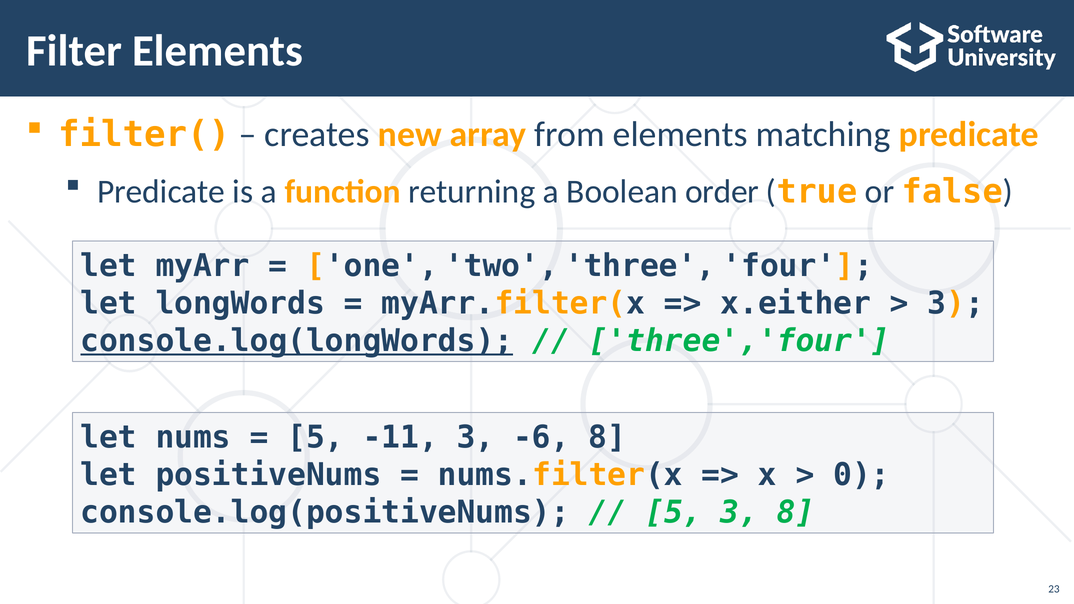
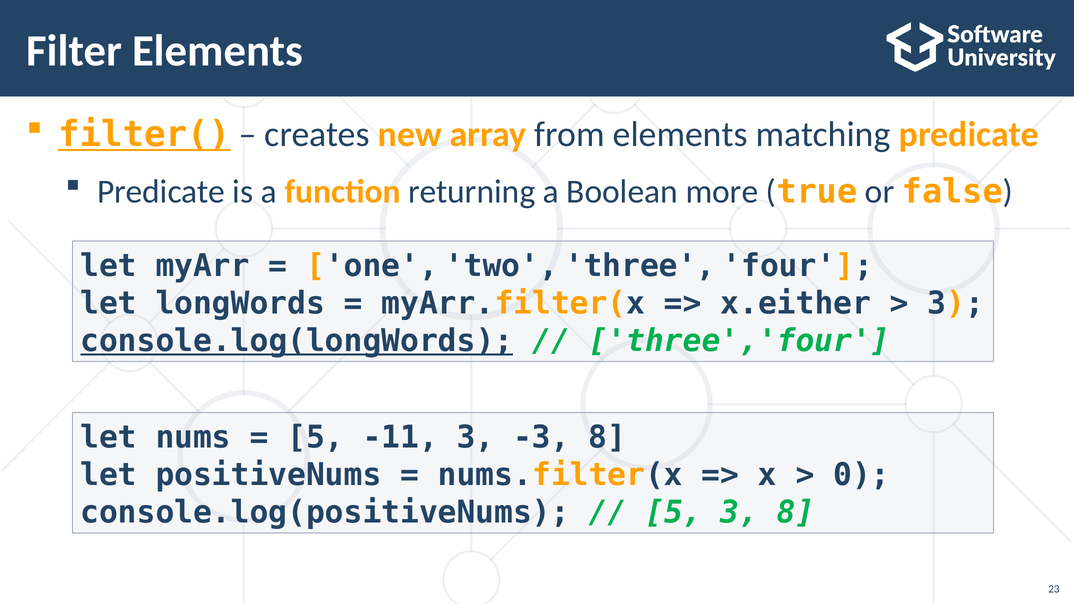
filter( underline: none -> present
order: order -> more
-6: -6 -> -3
